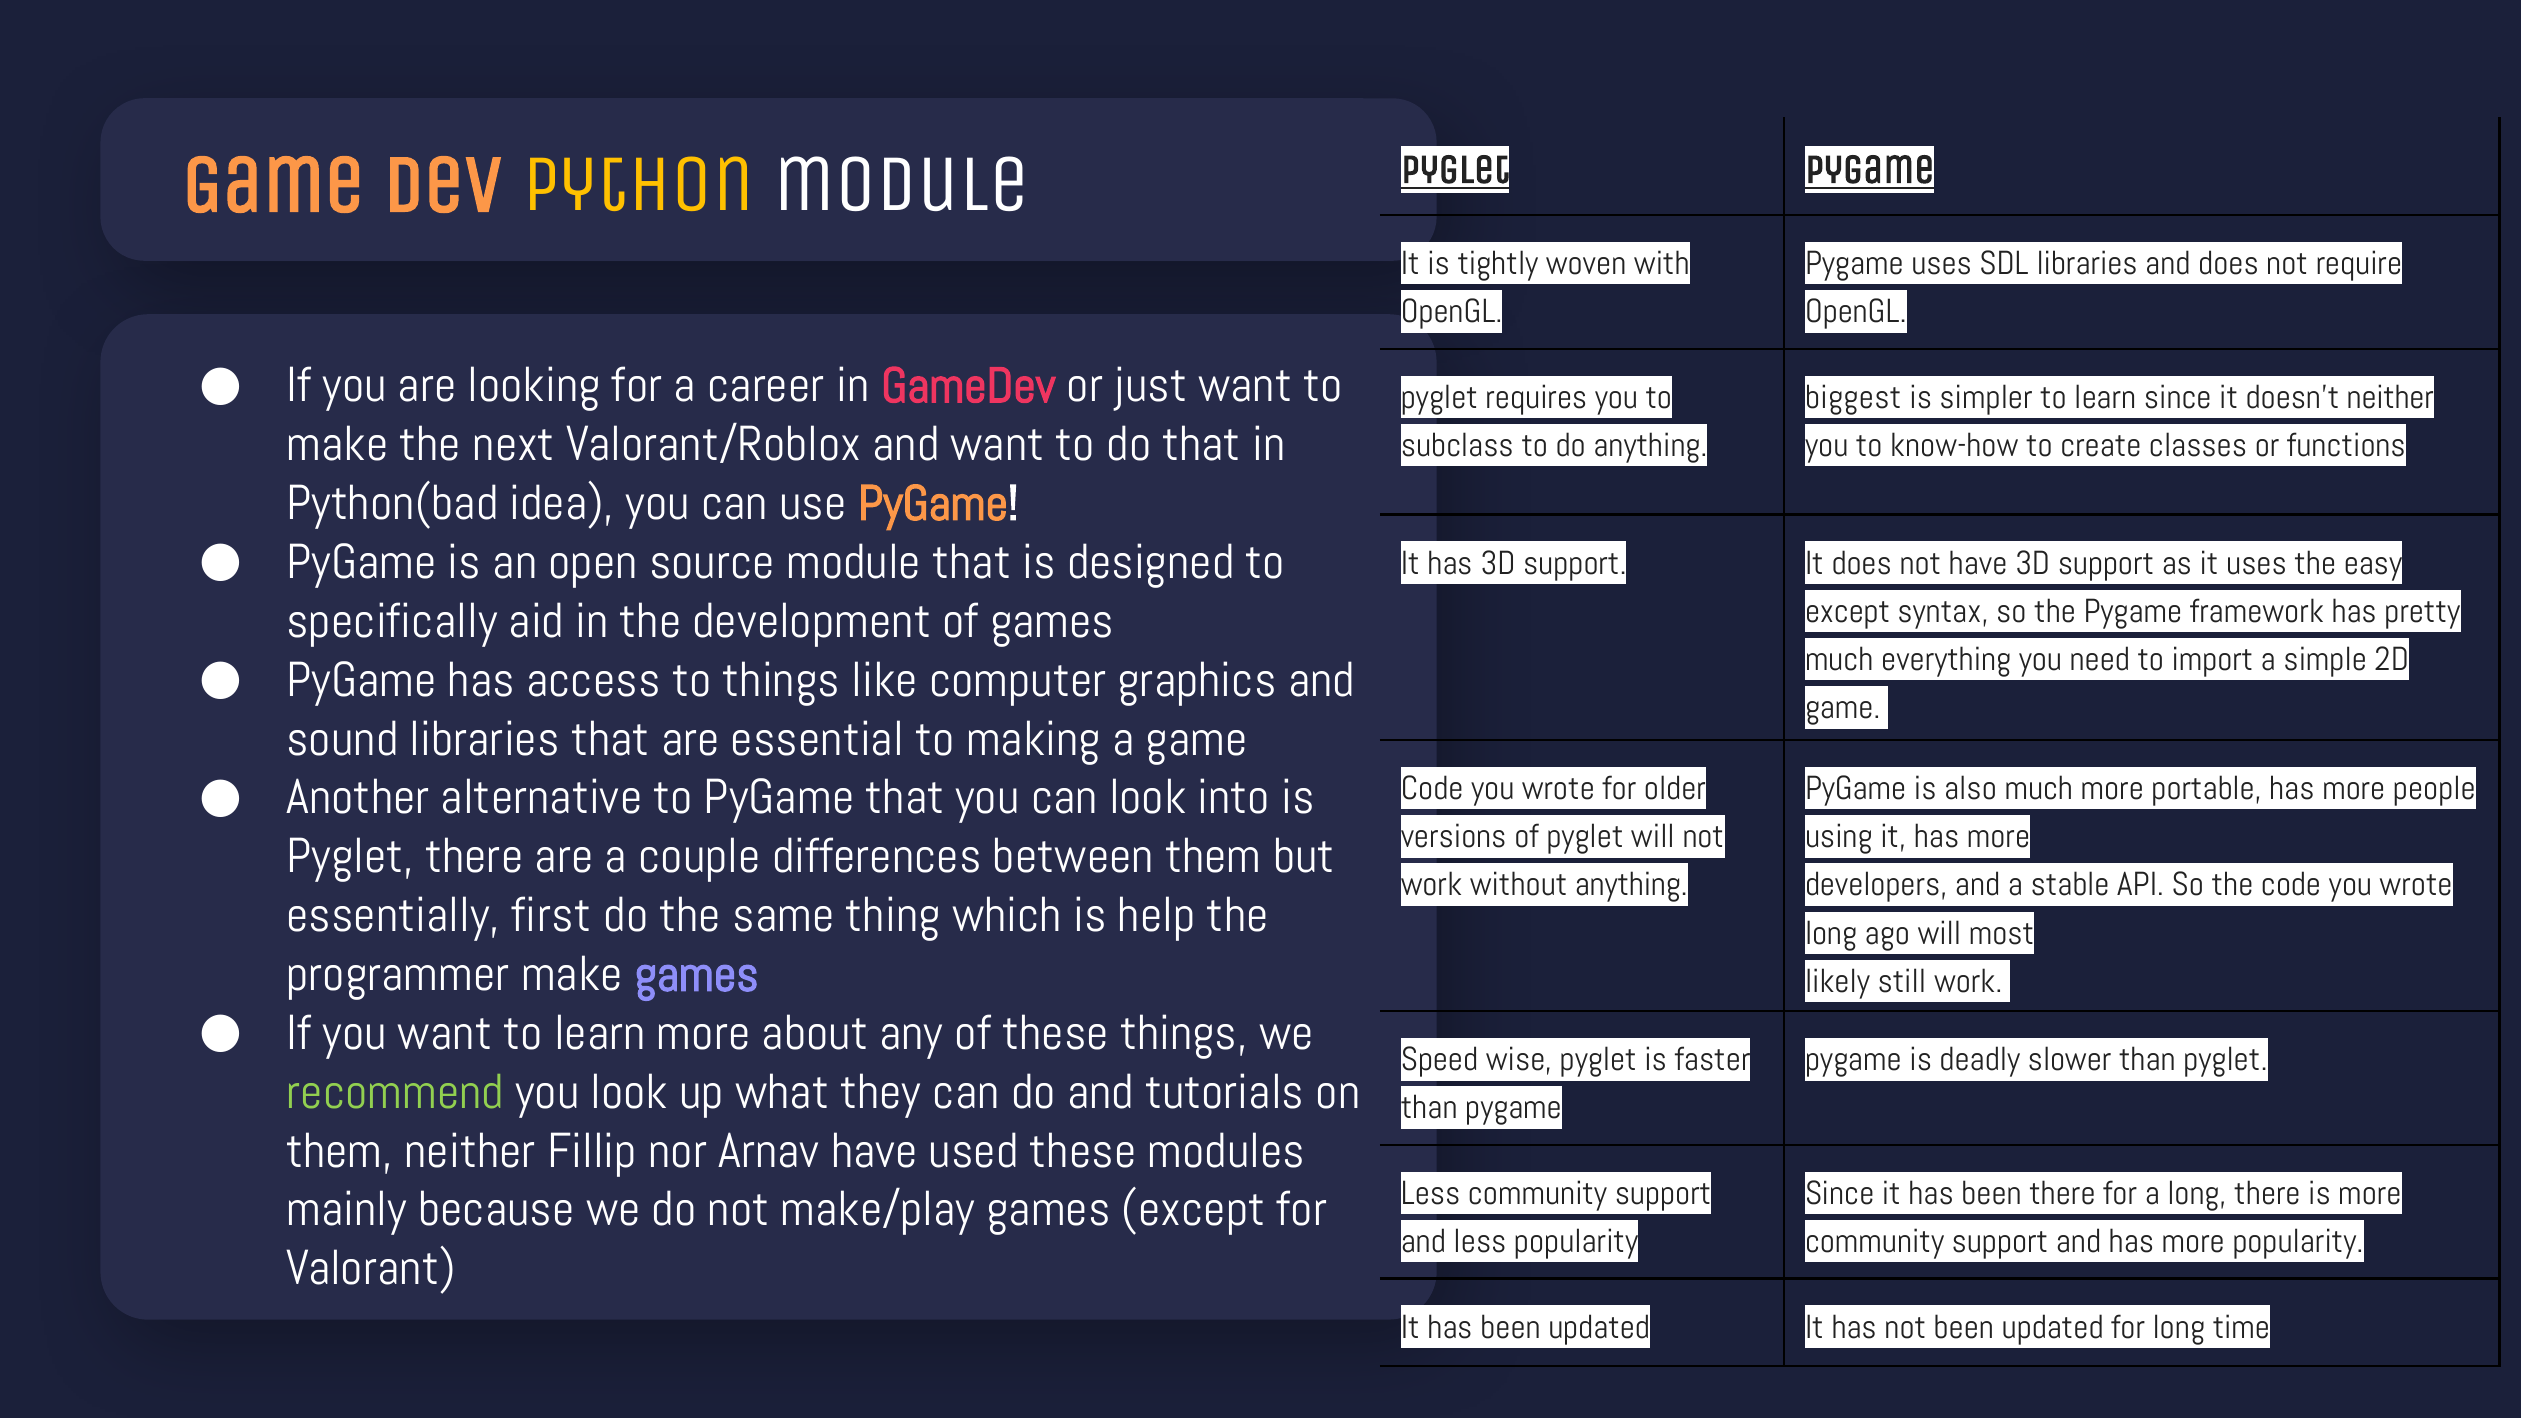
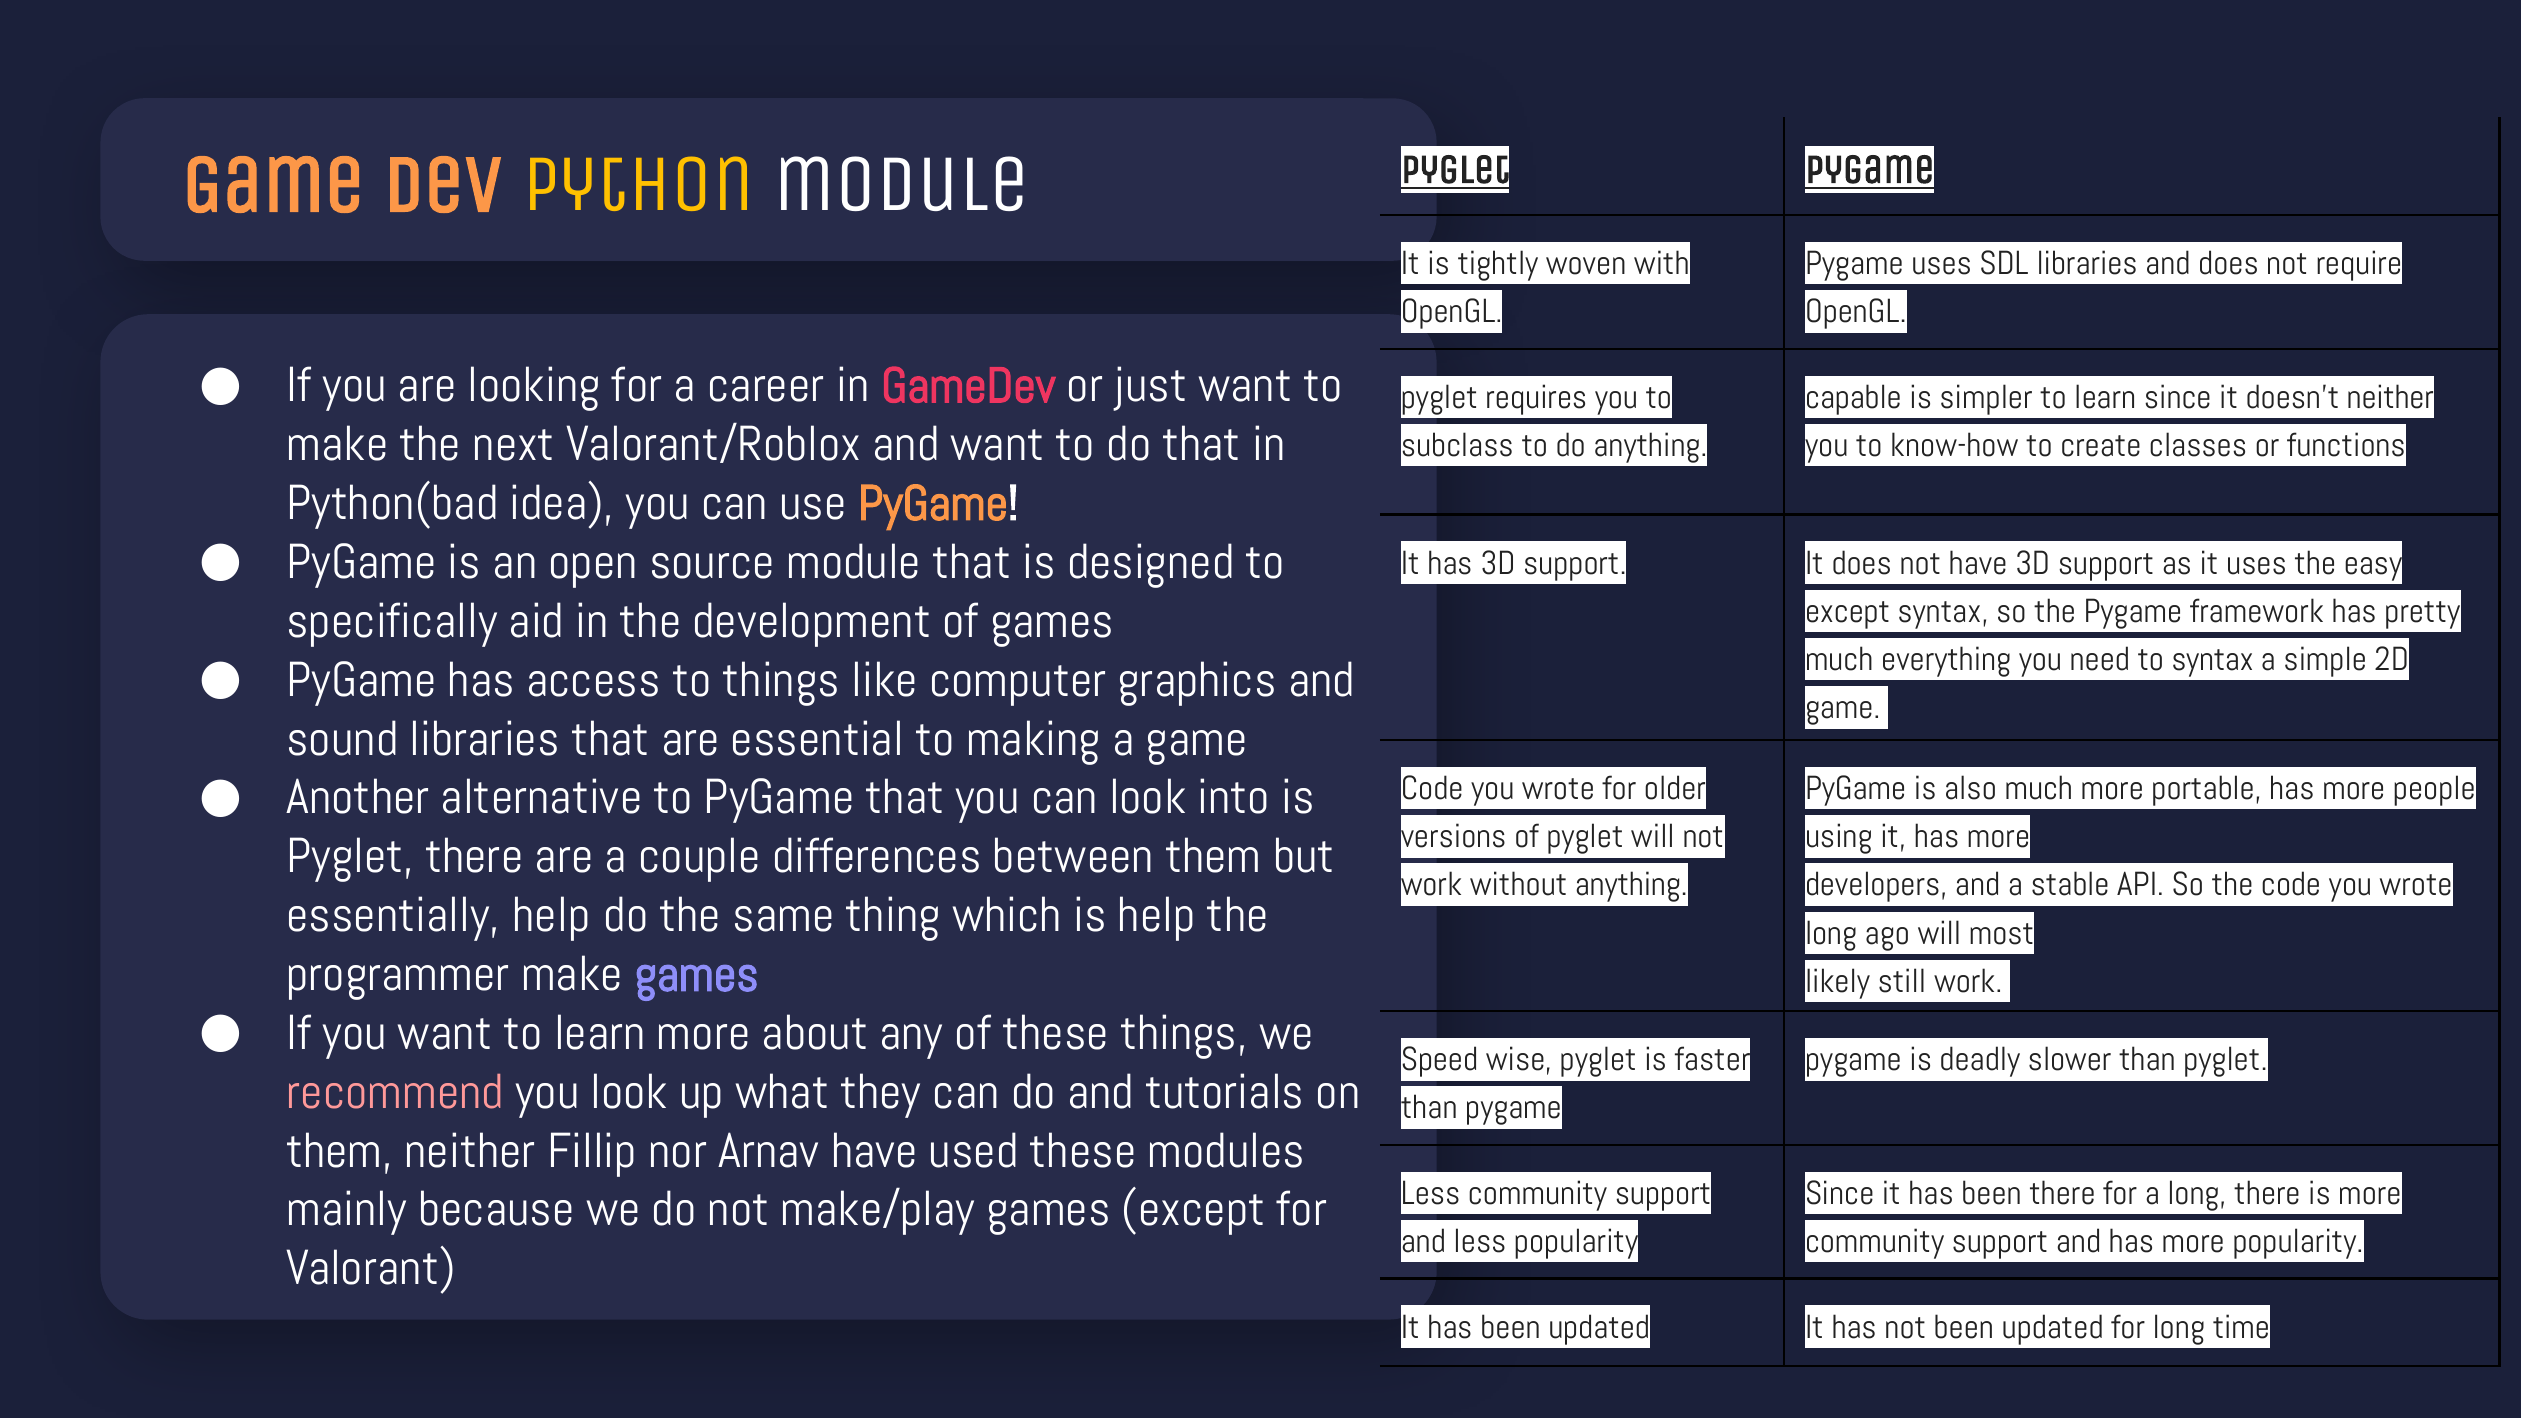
biggest: biggest -> capable
to import: import -> syntax
essentially first: first -> help
recommend colour: light green -> pink
